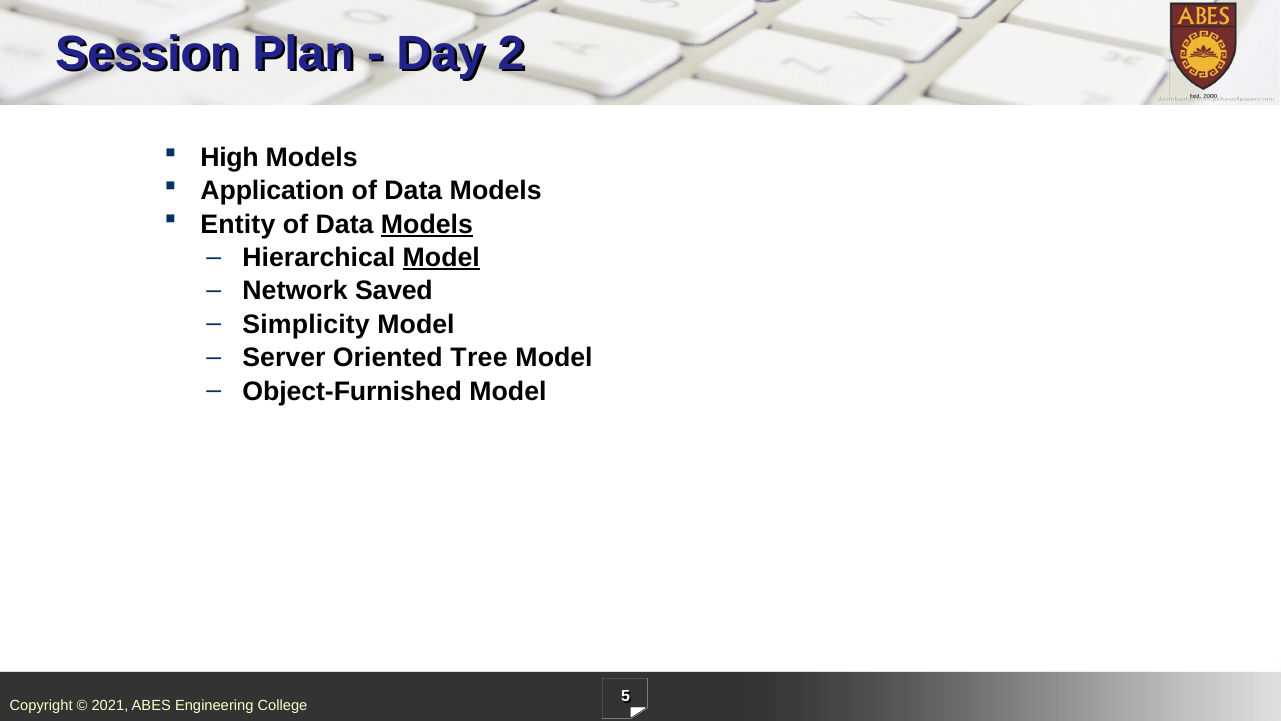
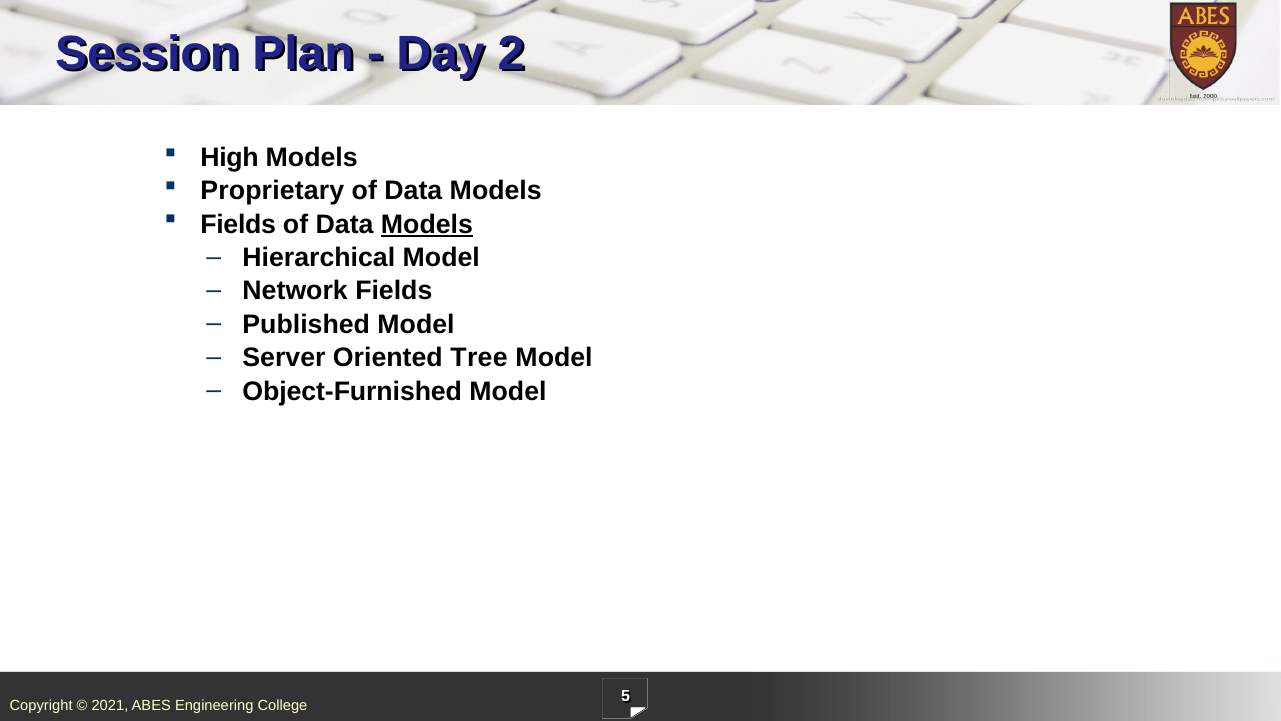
Application: Application -> Proprietary
Entity at (238, 224): Entity -> Fields
Model at (441, 258) underline: present -> none
Network Saved: Saved -> Fields
Simplicity: Simplicity -> Published
